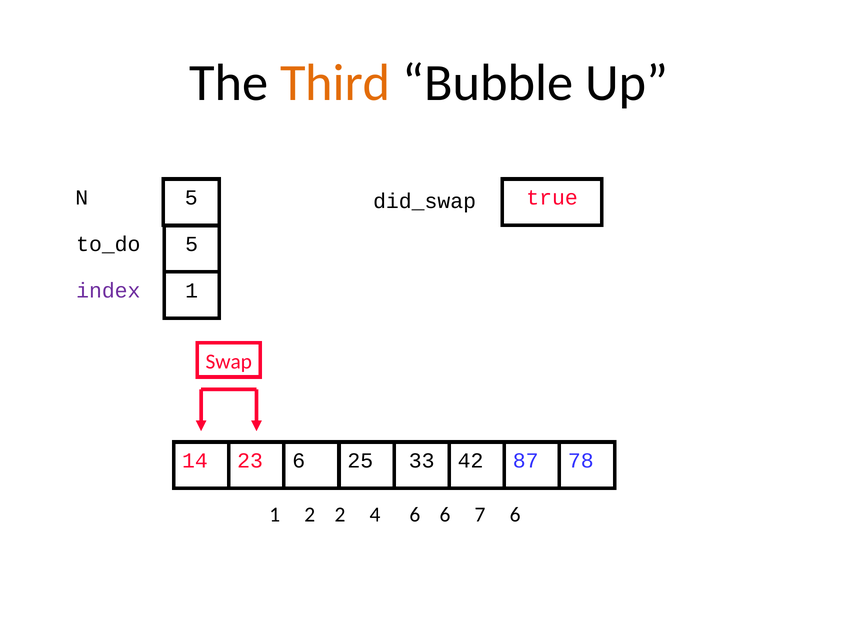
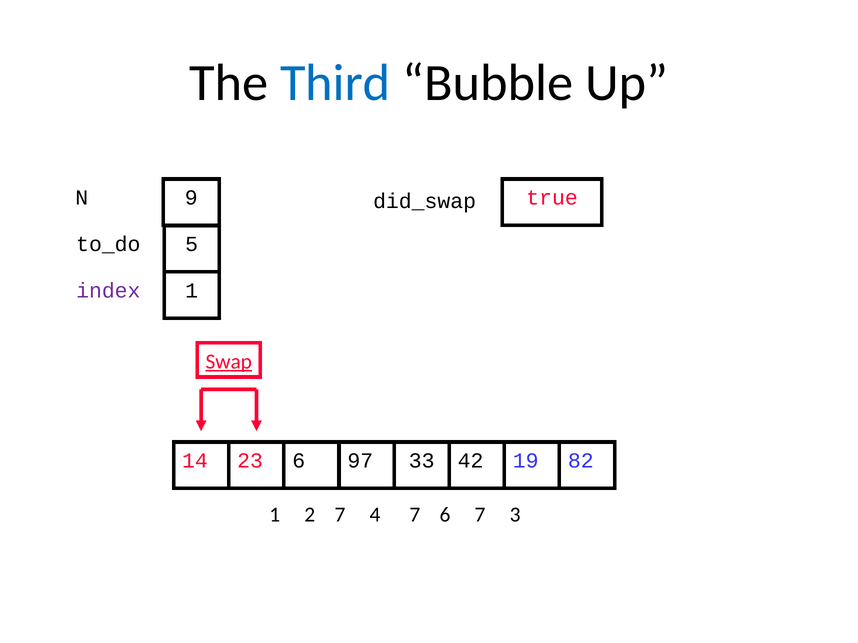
Third colour: orange -> blue
N 5: 5 -> 9
Swap underline: none -> present
25: 25 -> 97
87: 87 -> 19
78: 78 -> 82
2 2: 2 -> 7
4 6: 6 -> 7
7 6: 6 -> 3
